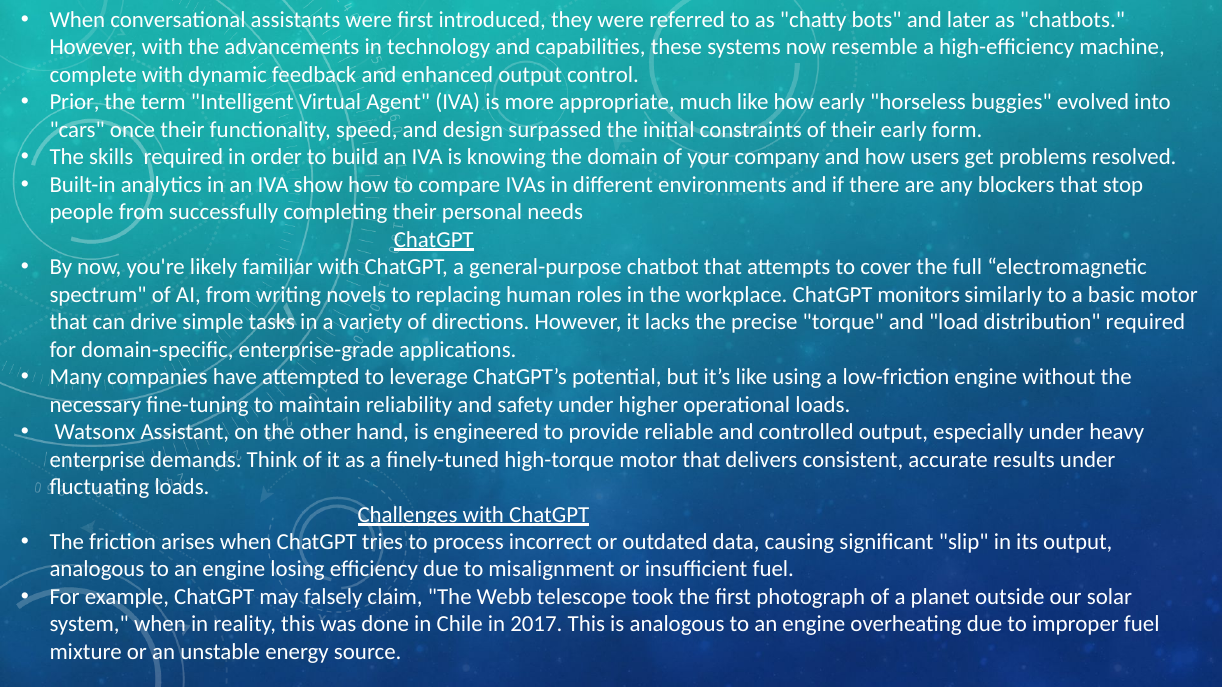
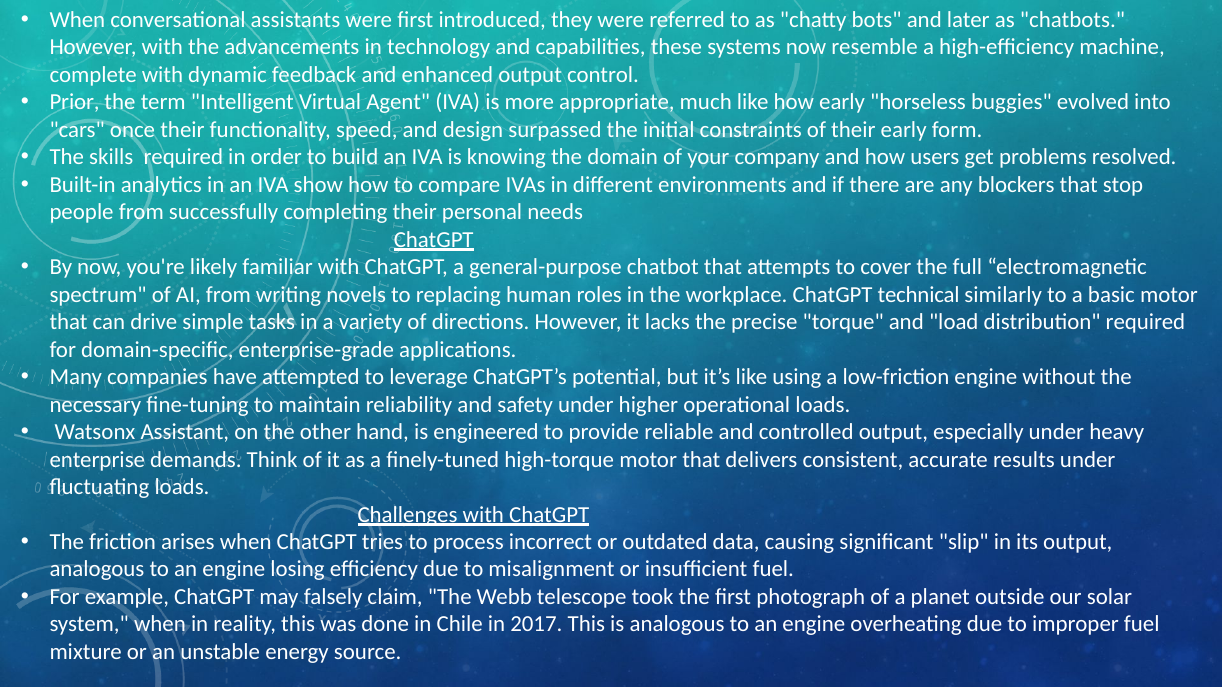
monitors: monitors -> technical
